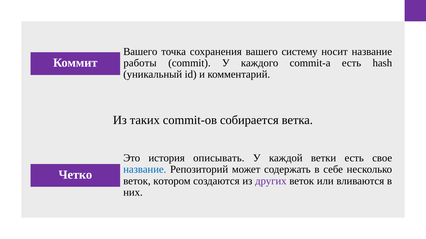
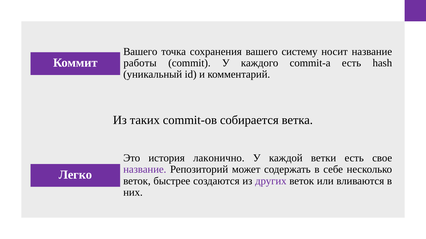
описывать: описывать -> лаконично
название at (145, 170) colour: blue -> purple
Четко: Четко -> Легко
котором: котором -> быстрее
